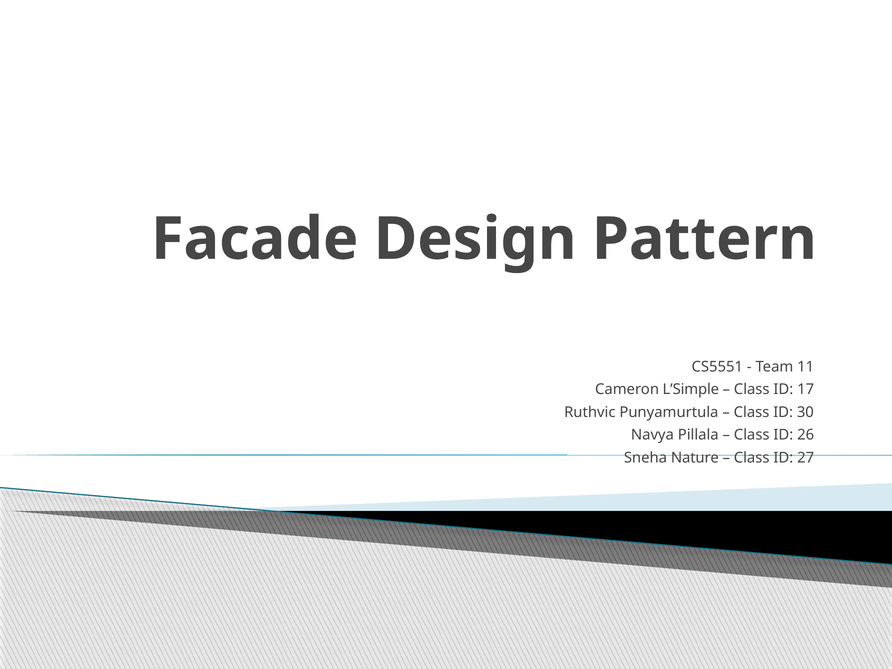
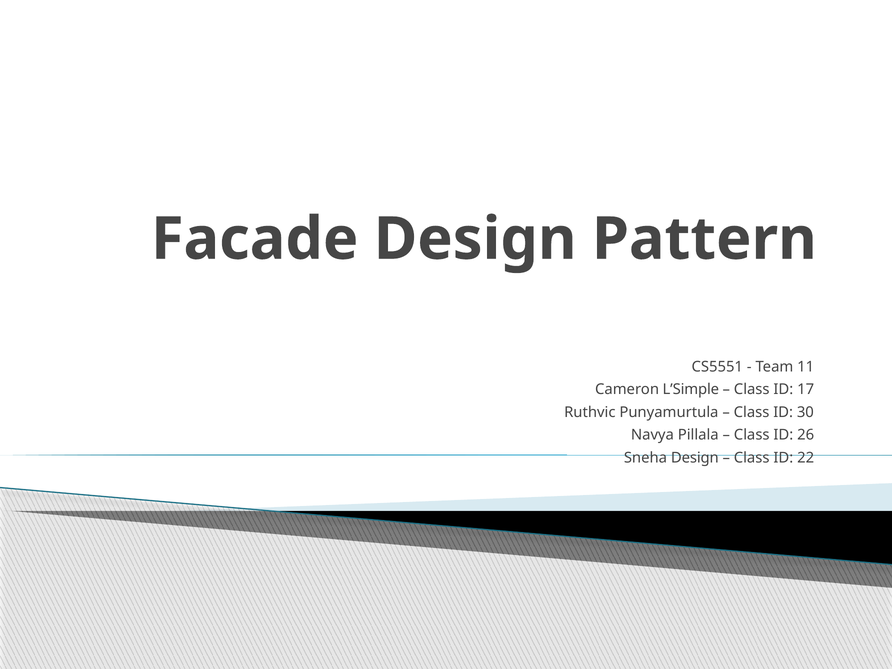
Sneha Nature: Nature -> Design
27: 27 -> 22
